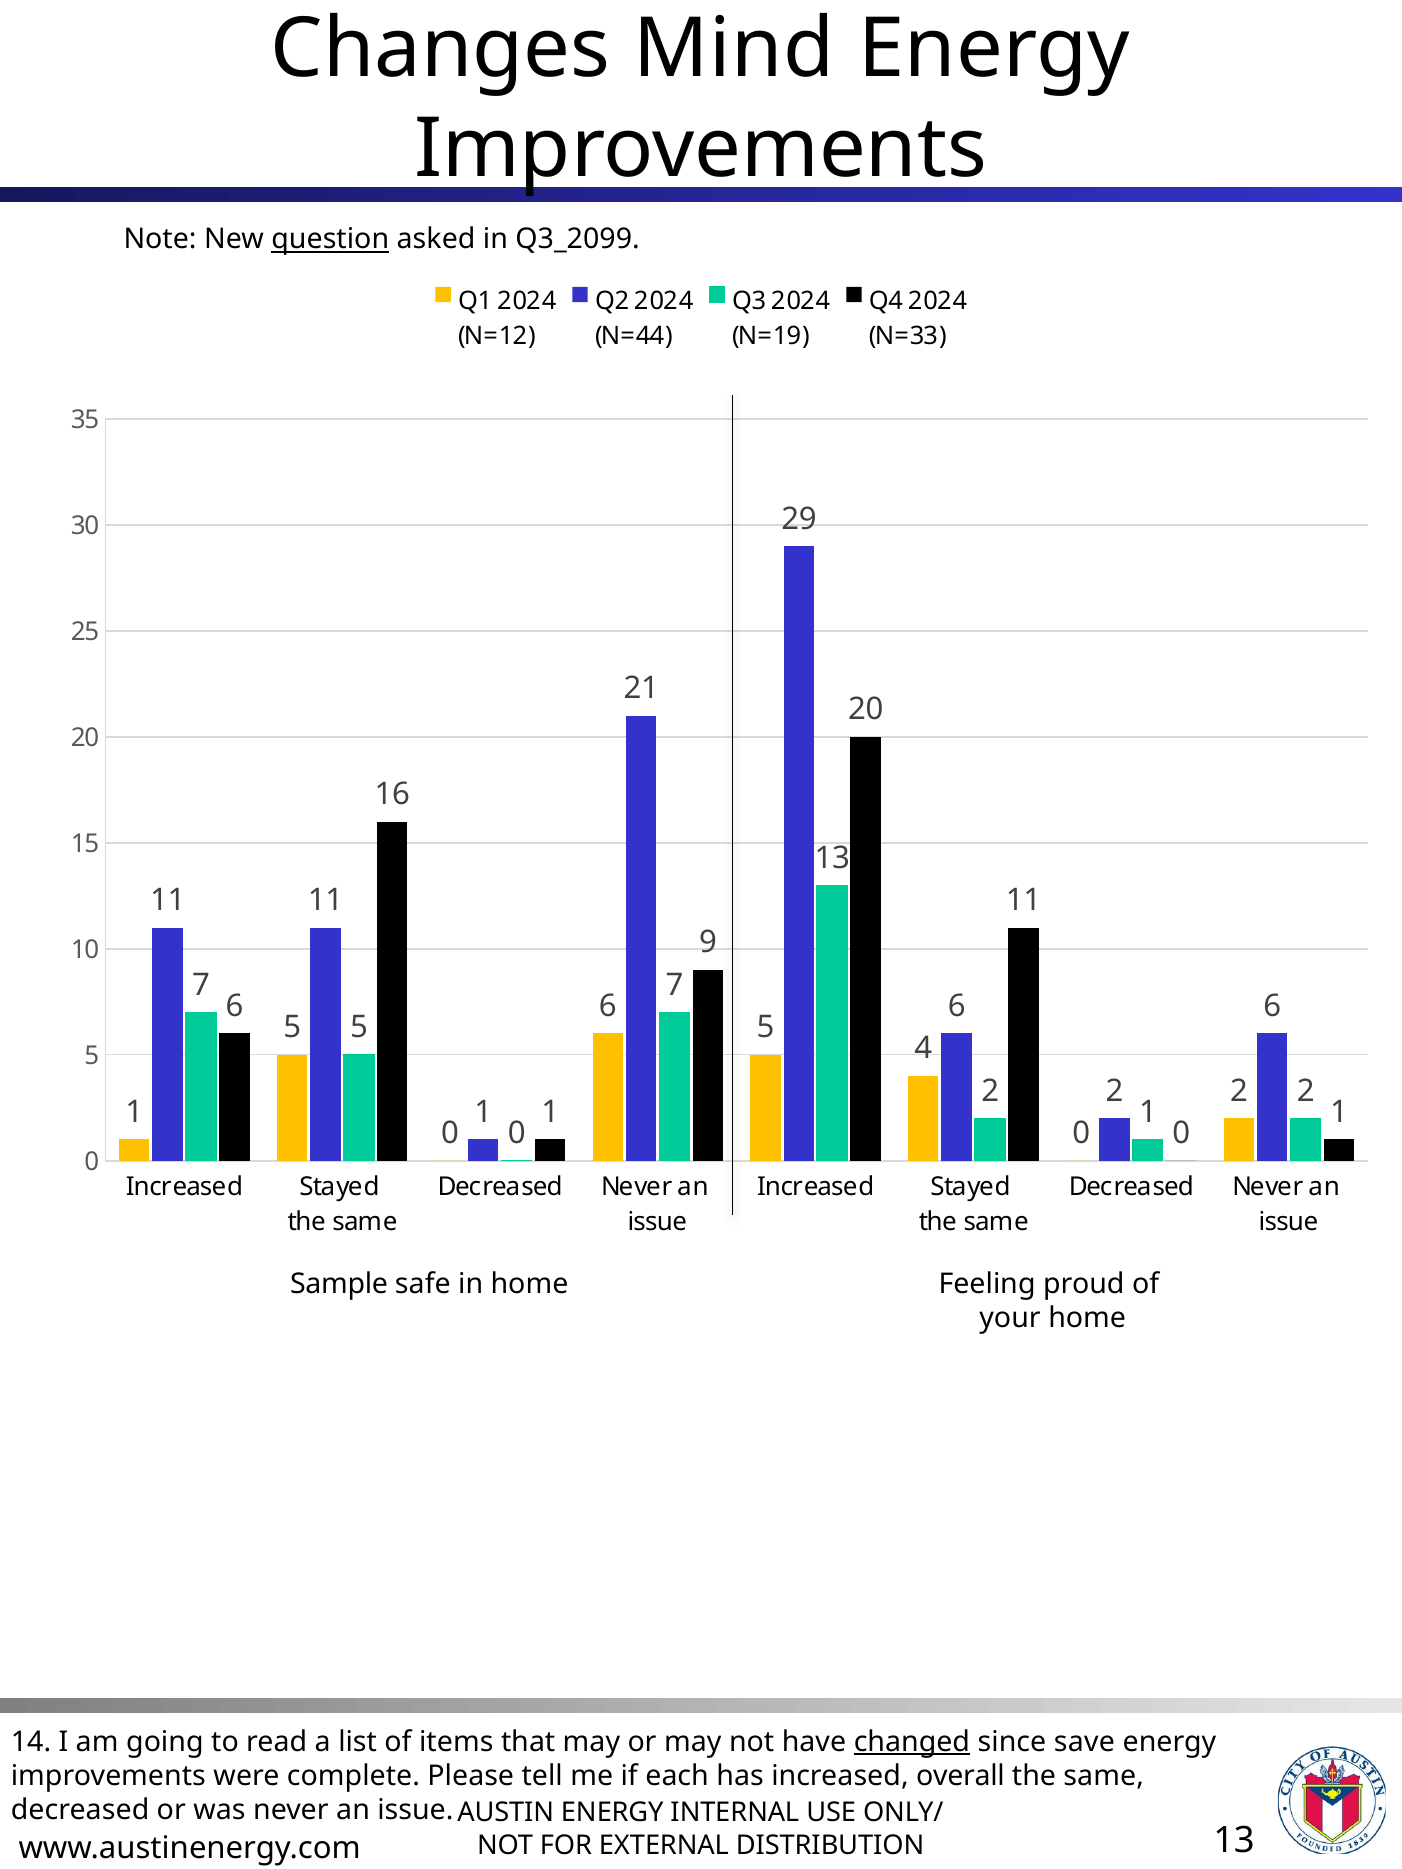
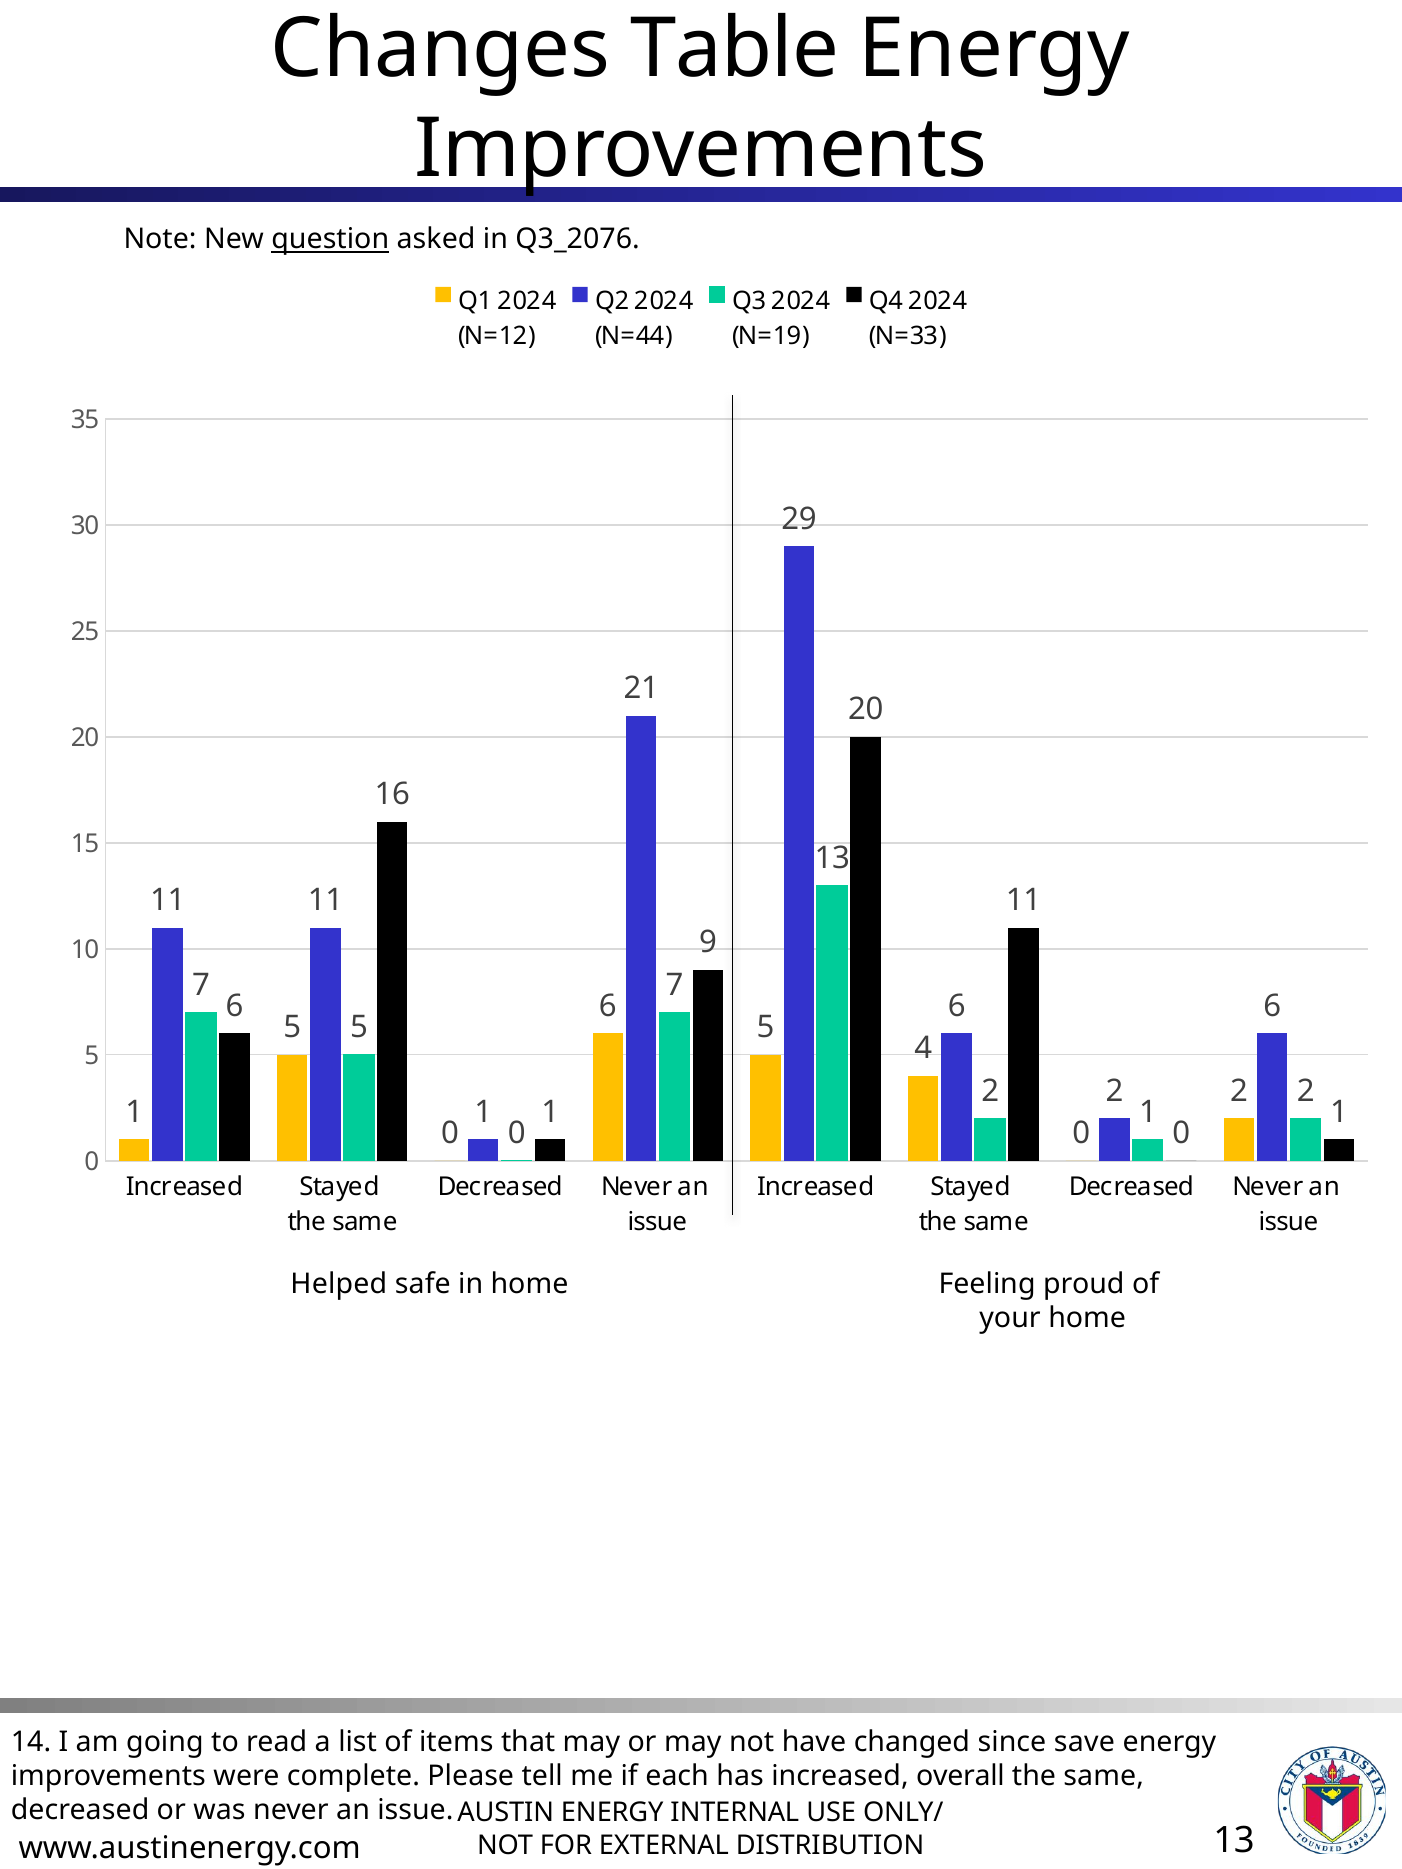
Mind: Mind -> Table
Q3_2099: Q3_2099 -> Q3_2076
Sample: Sample -> Helped
changed underline: present -> none
